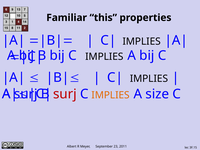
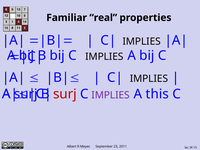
this: this -> real
IMPLIES at (111, 95) colour: orange -> purple
size: size -> this
